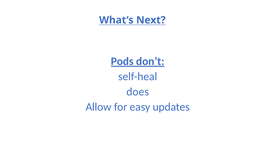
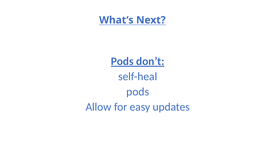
does at (138, 91): does -> pods
